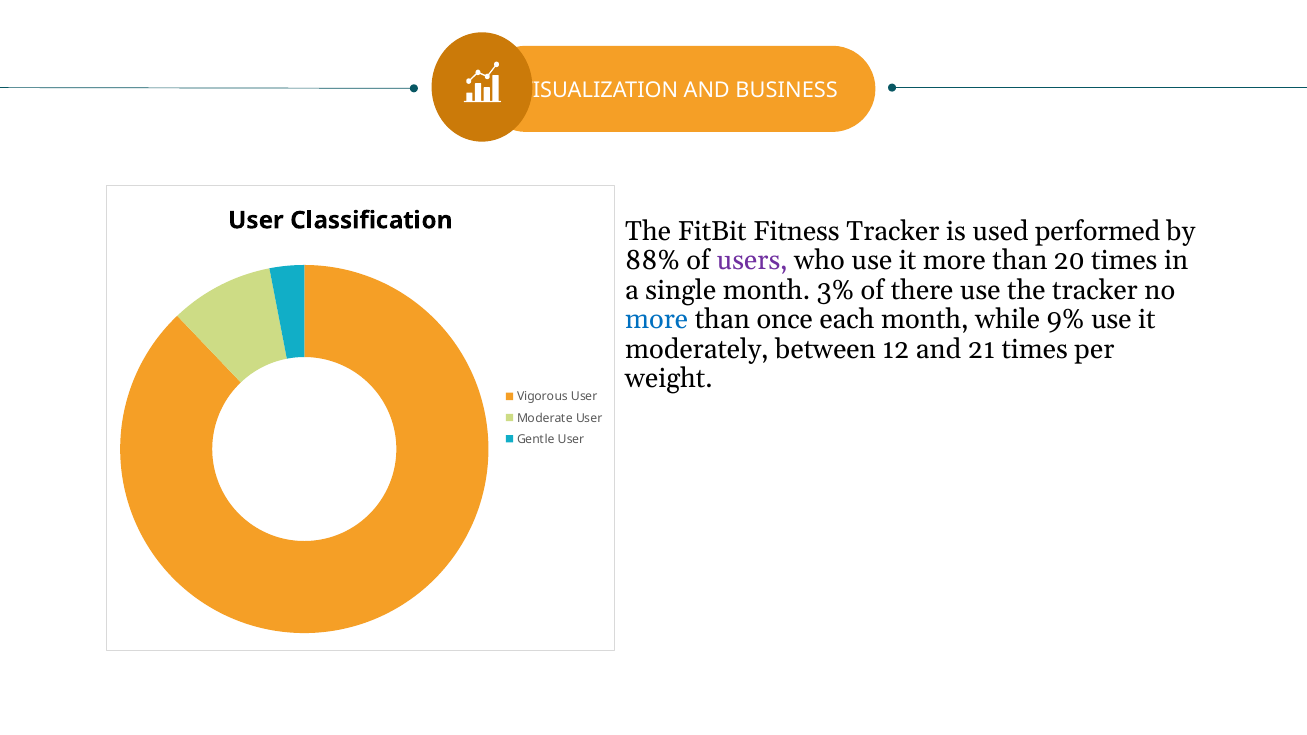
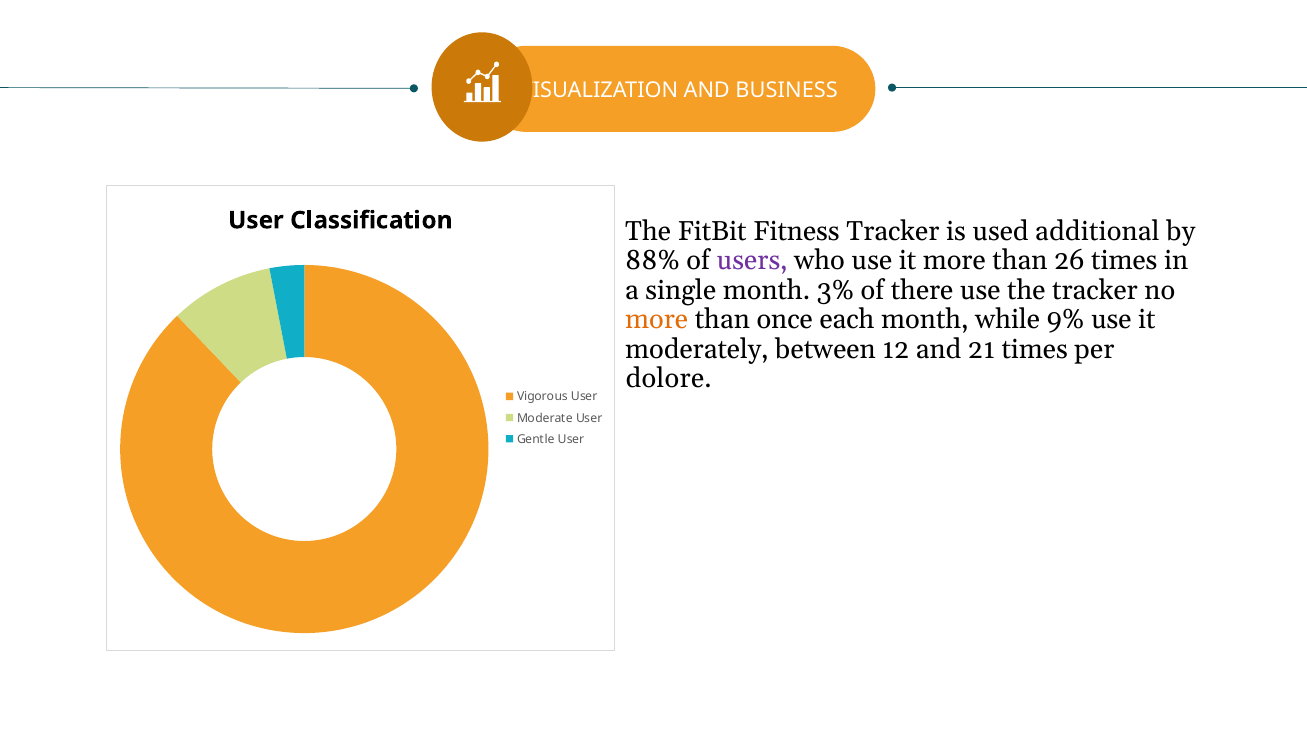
performed: performed -> additional
20: 20 -> 26
more at (657, 320) colour: blue -> orange
weight: weight -> dolore
